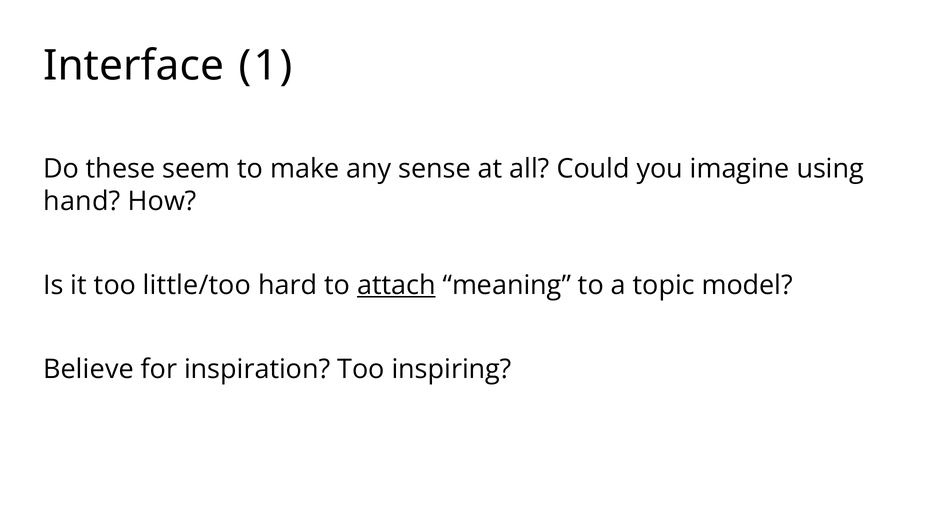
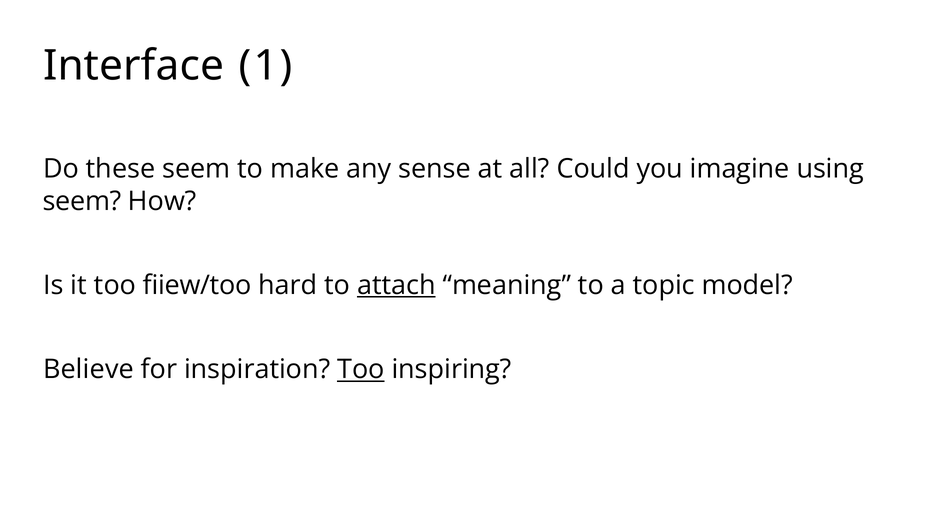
hand at (82, 201): hand -> seem
little/too: little/too -> fiiew/too
Too at (361, 369) underline: none -> present
